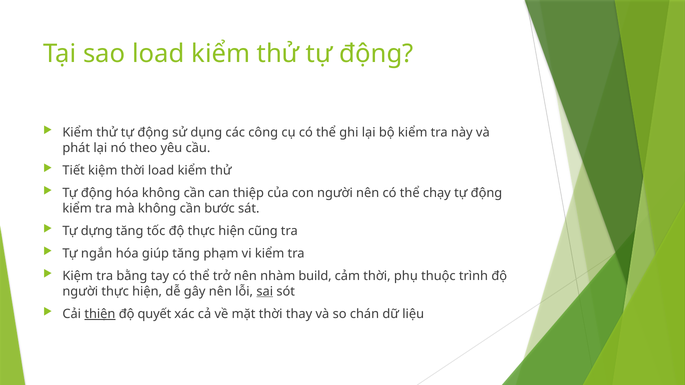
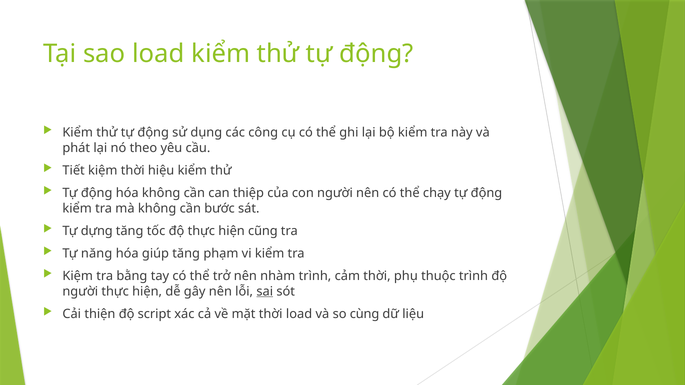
thời load: load -> hiệu
ngắn: ngắn -> năng
nhàm build: build -> trình
thiện underline: present -> none
quyết: quyết -> script
thời thay: thay -> load
chán: chán -> cùng
